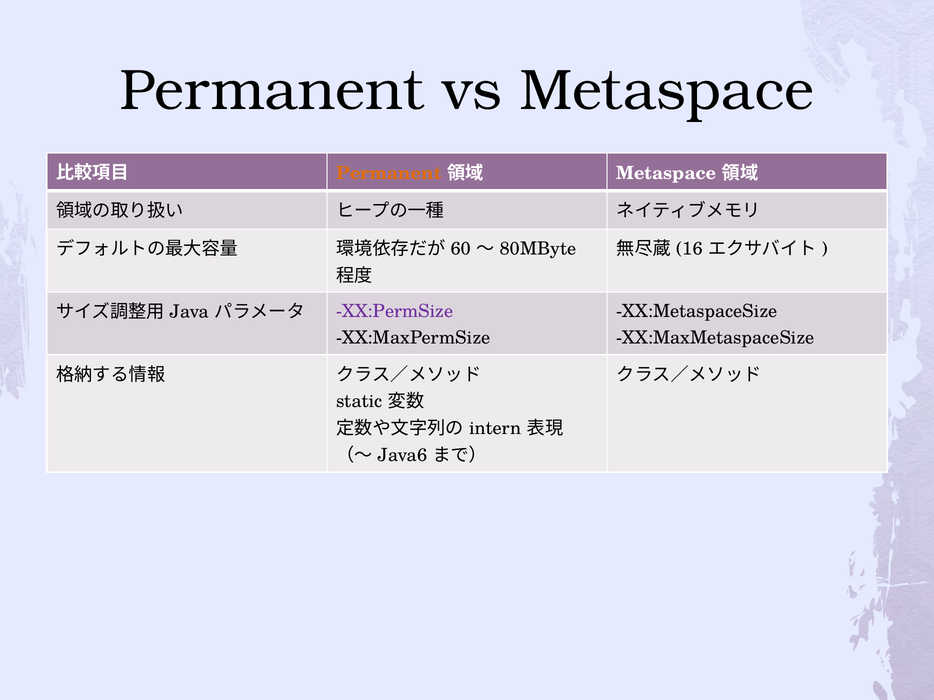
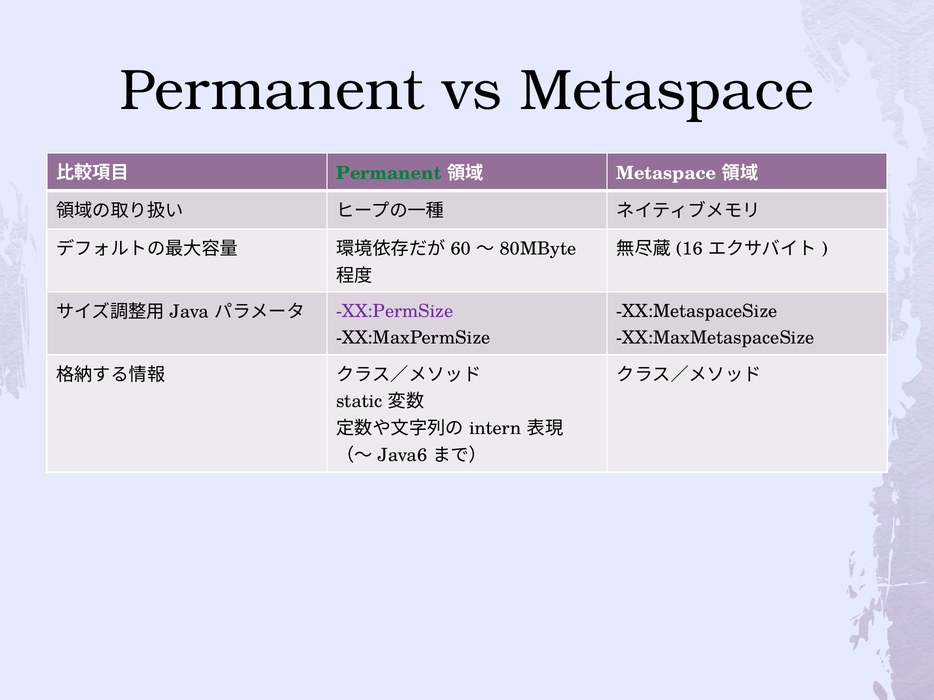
Permanent at (389, 173) colour: orange -> green
